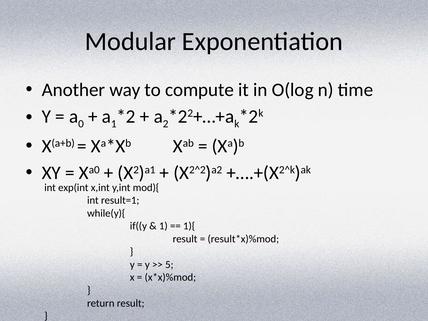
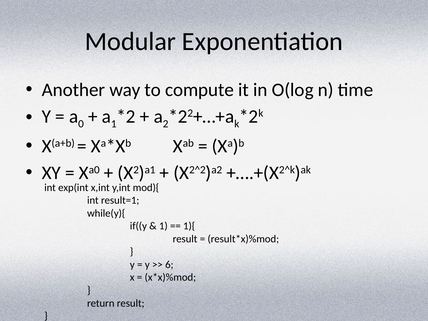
5: 5 -> 6
